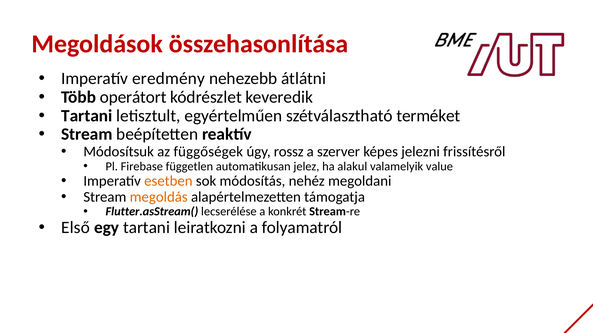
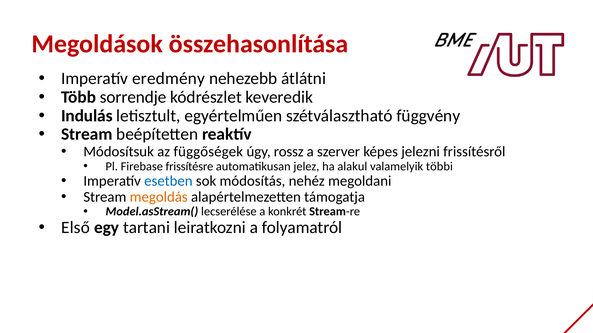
operátort: operátort -> sorrendje
Tartani at (87, 116): Tartani -> Indulás
terméket: terméket -> függvény
független: független -> frissítésre
value: value -> többi
esetben colour: orange -> blue
Flutter.asStream(: Flutter.asStream( -> Model.asStream(
